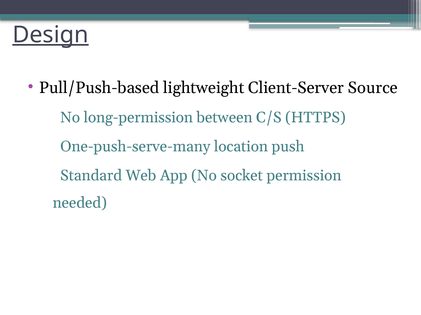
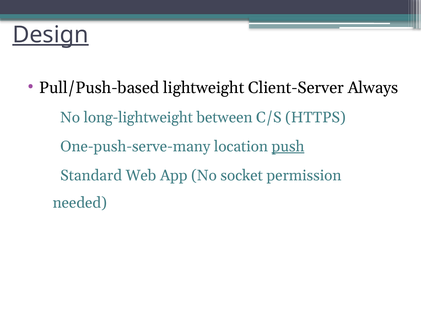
Source: Source -> Always
long-permission: long-permission -> long-lightweight
push underline: none -> present
